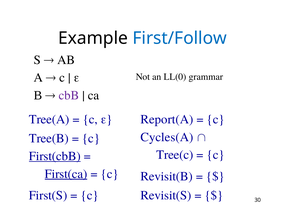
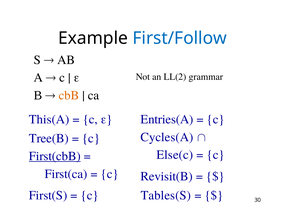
LL(0: LL(0 -> LL(2
cbB colour: purple -> orange
Tree(A: Tree(A -> This(A
Report(A: Report(A -> Entries(A
Tree(c: Tree(c -> Else(c
First(ca underline: present -> none
Revisit(S: Revisit(S -> Tables(S
